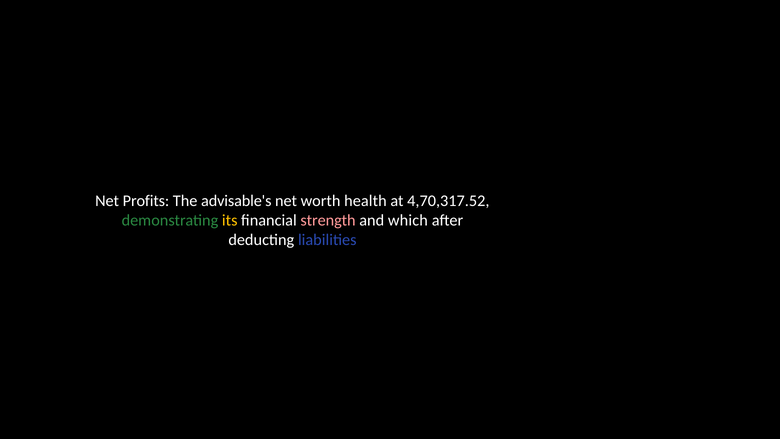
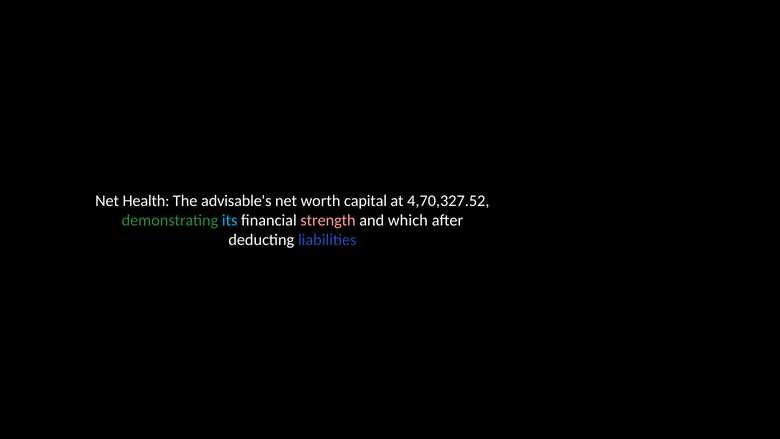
Profits: Profits -> Health
health: health -> capital
4,70,317.52: 4,70,317.52 -> 4,70,327.52
its colour: yellow -> light blue
